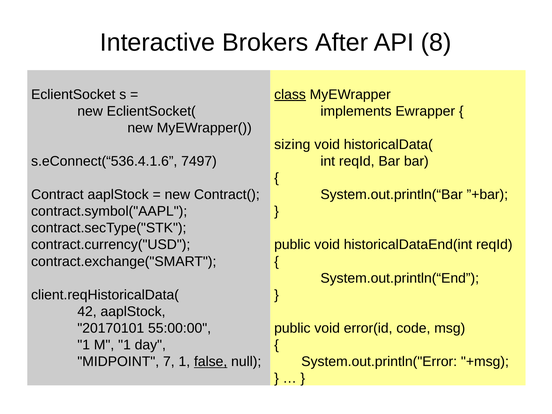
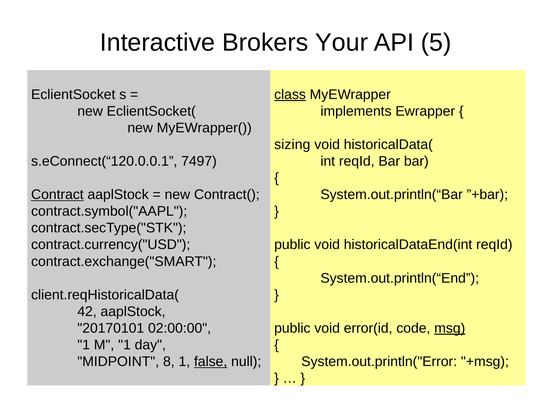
After: After -> Your
8: 8 -> 5
s.eConnect(“536.4.1.6: s.eConnect(“536.4.1.6 -> s.eConnect(“120.0.0.1
Contract underline: none -> present
55:00:00: 55:00:00 -> 02:00:00
msg underline: none -> present
7: 7 -> 8
